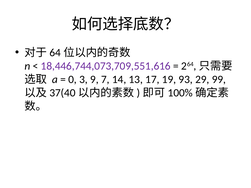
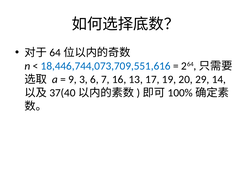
18,446,744,073,709,551,616 colour: purple -> blue
0: 0 -> 9
9: 9 -> 6
14: 14 -> 16
93: 93 -> 20
99: 99 -> 14
